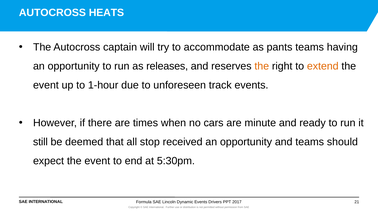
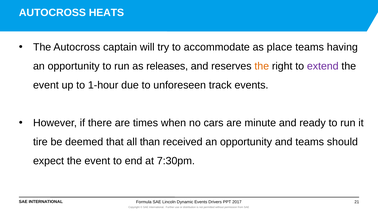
pants: pants -> place
extend colour: orange -> purple
still: still -> tire
stop: stop -> than
5:30pm: 5:30pm -> 7:30pm
